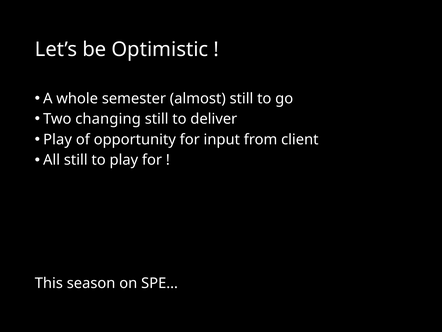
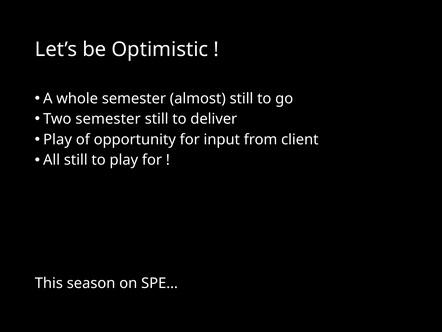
Two changing: changing -> semester
